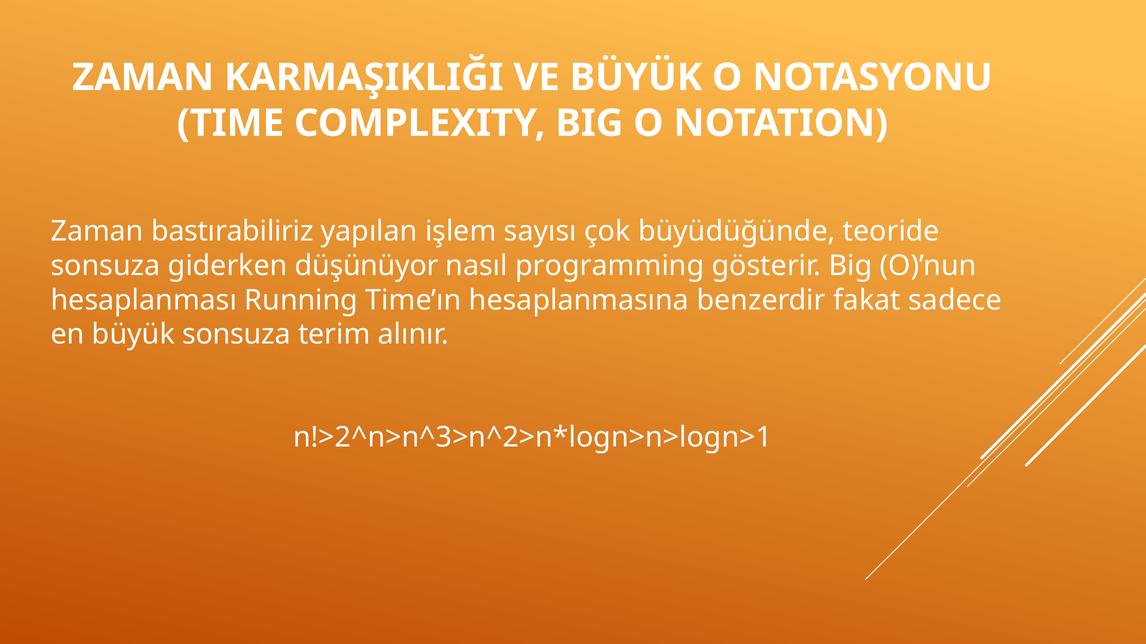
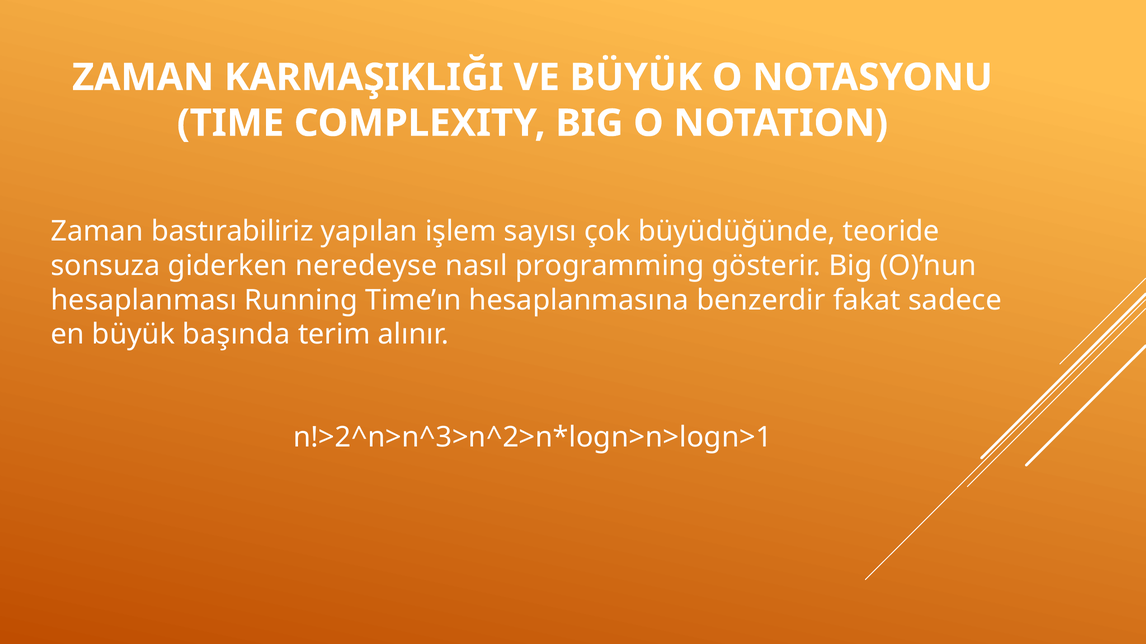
düşünüyor: düşünüyor -> neredeyse
büyük sonsuza: sonsuza -> başında
